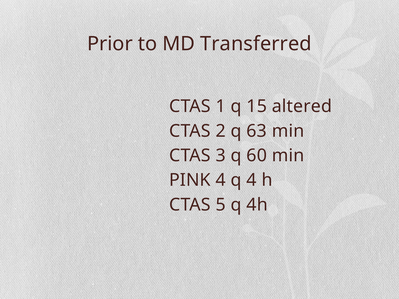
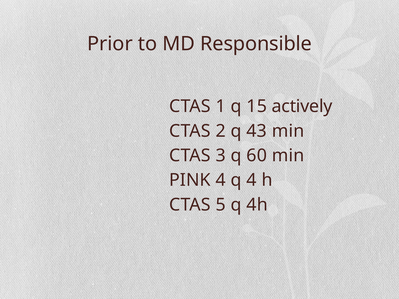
Transferred: Transferred -> Responsible
altered: altered -> actively
63: 63 -> 43
